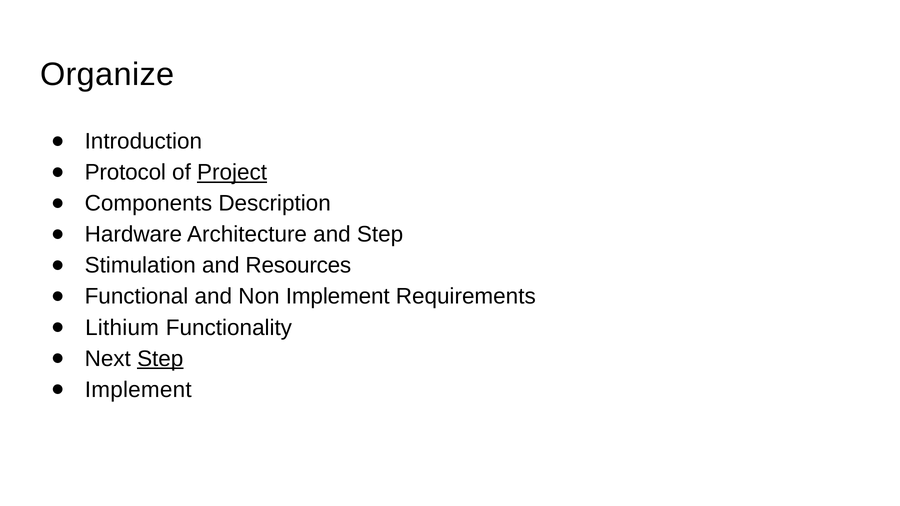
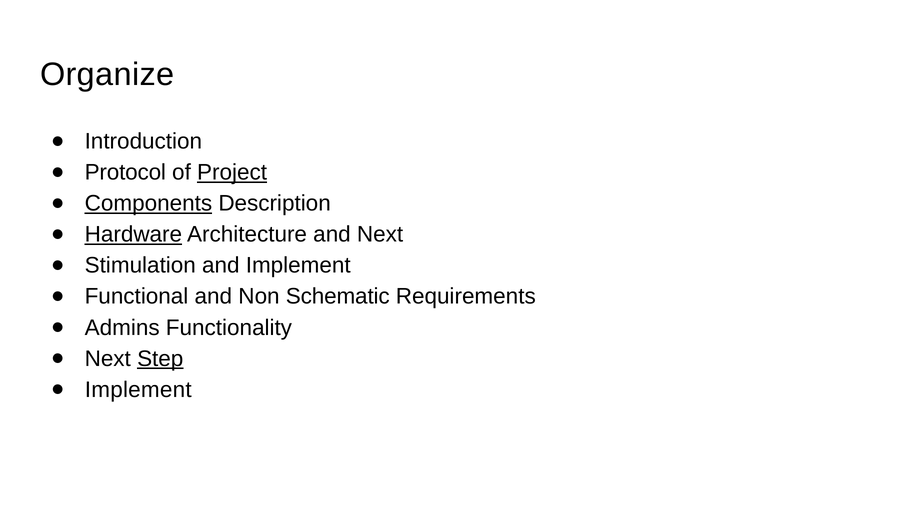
Components underline: none -> present
Hardware underline: none -> present
and Step: Step -> Next
and Resources: Resources -> Implement
Non Implement: Implement -> Schematic
Lithium: Lithium -> Admins
